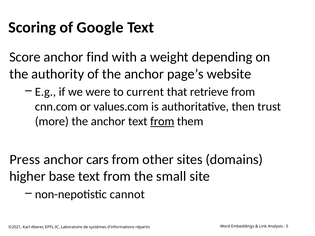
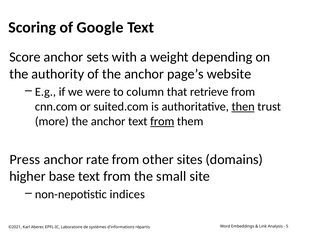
find: find -> sets
current: current -> column
values.com: values.com -> suited.com
then underline: none -> present
cars: cars -> rate
cannot: cannot -> indices
